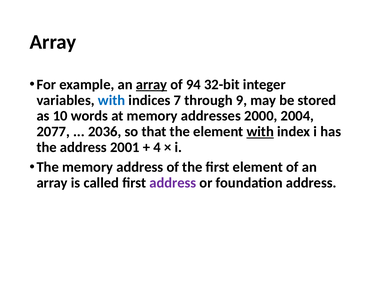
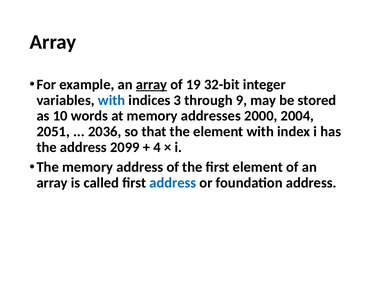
94: 94 -> 19
7: 7 -> 3
2077: 2077 -> 2051
with at (260, 132) underline: present -> none
2001: 2001 -> 2099
address at (173, 183) colour: purple -> blue
